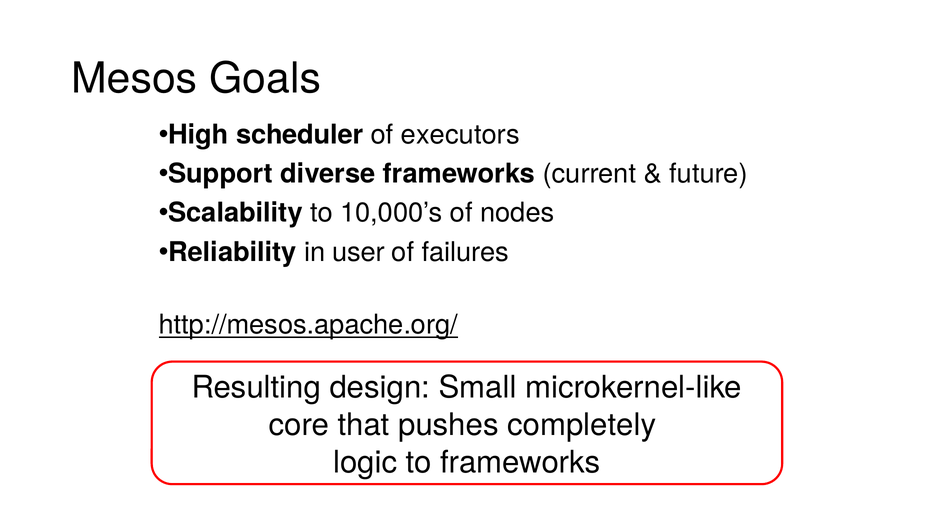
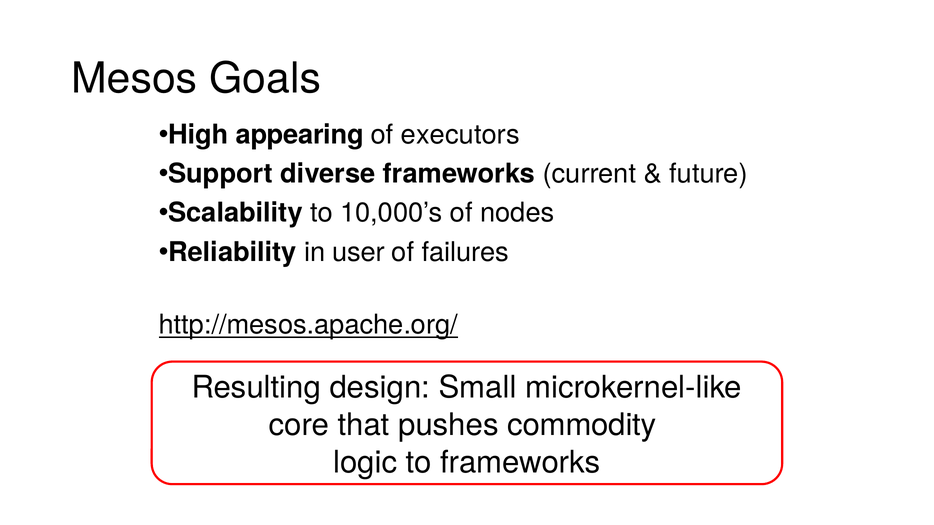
scheduler: scheduler -> appearing
completely: completely -> commodity
